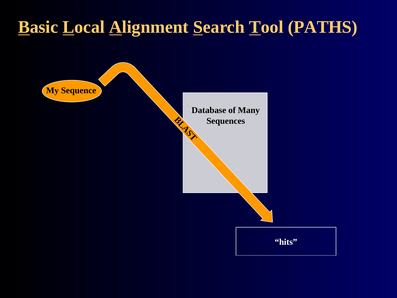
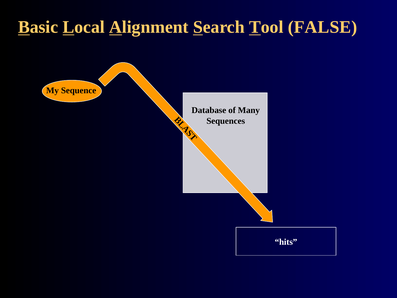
PATHS: PATHS -> FALSE
